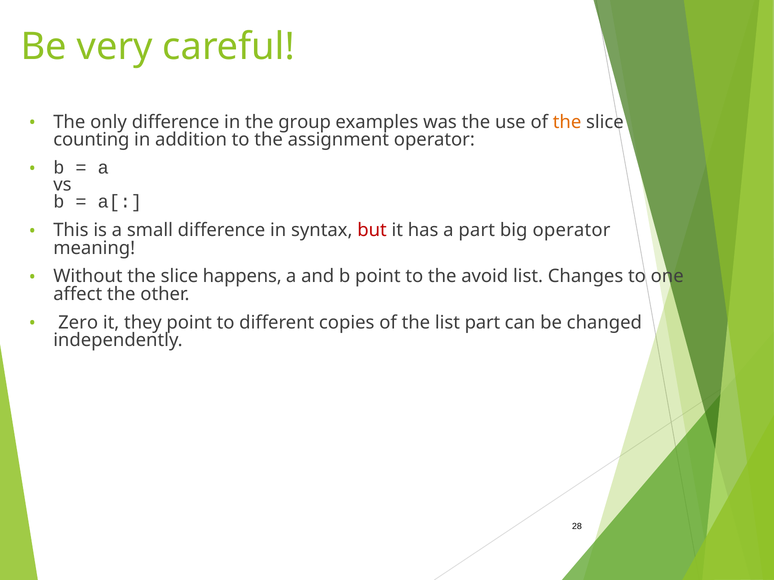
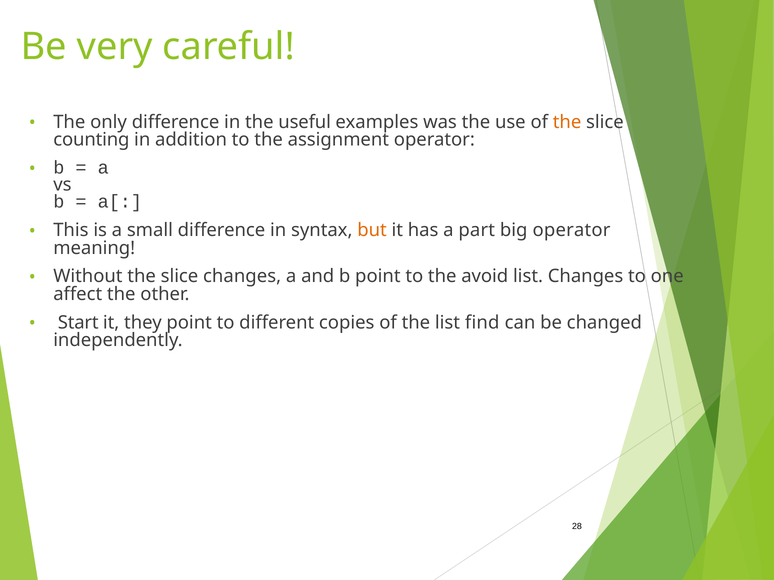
group: group -> useful
but colour: red -> orange
slice happens: happens -> changes
Zero: Zero -> Start
list part: part -> find
